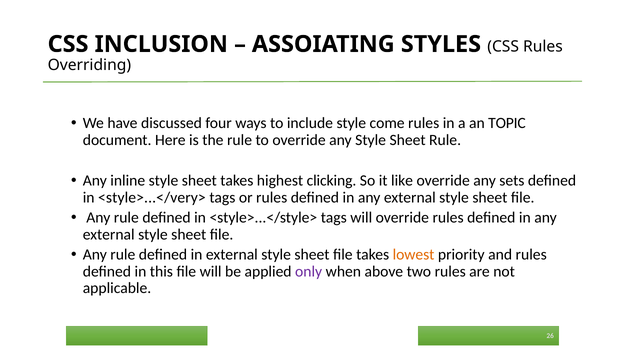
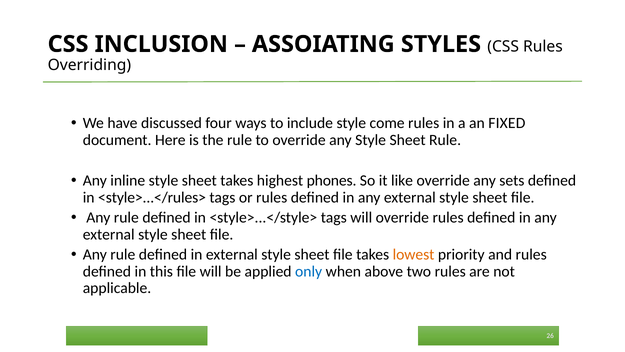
TOPIC: TOPIC -> FIXED
clicking: clicking -> phones
<style>...</very>: <style>...</very> -> <style>...</rules>
only colour: purple -> blue
